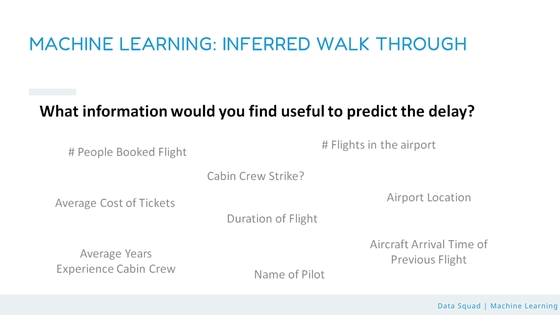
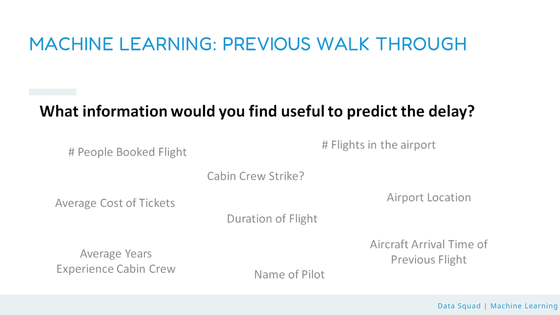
INFERRED: INFERRED -> PREVIOUS
